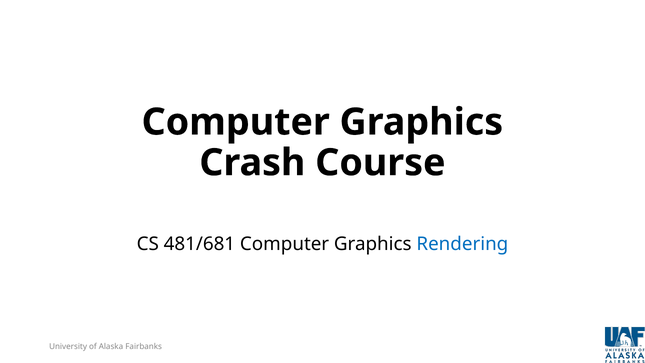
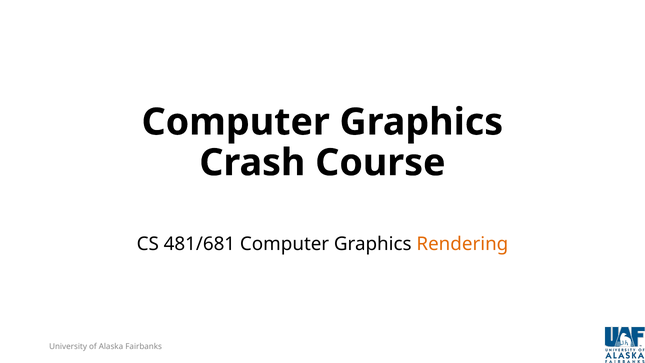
Rendering colour: blue -> orange
